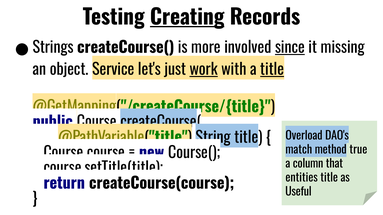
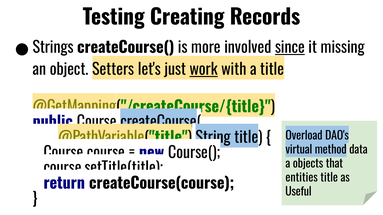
Creating underline: present -> none
Service: Service -> Setters
title at (272, 70) underline: present -> none
match: match -> virtual
true: true -> data
column: column -> objects
